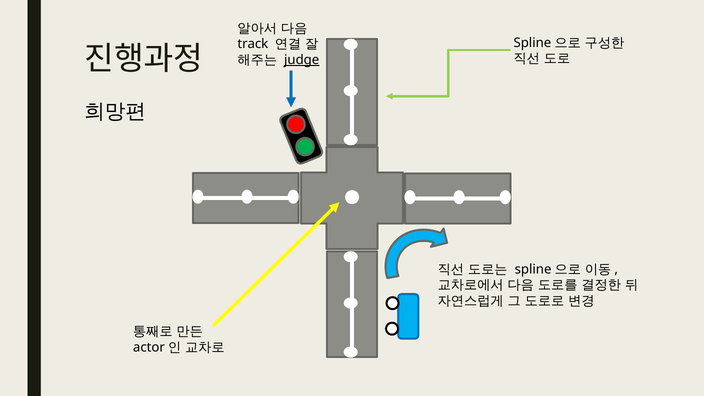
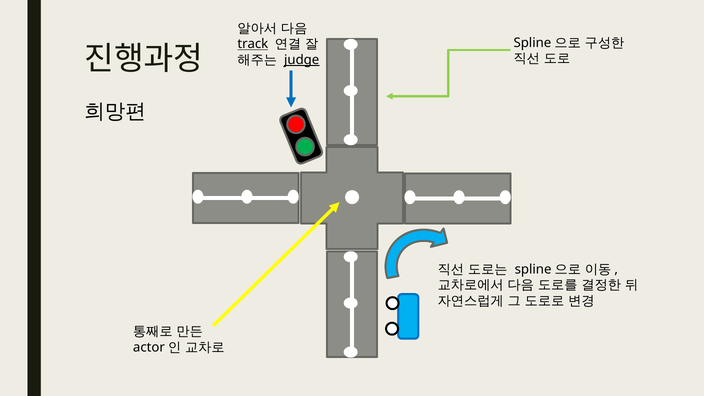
track underline: none -> present
